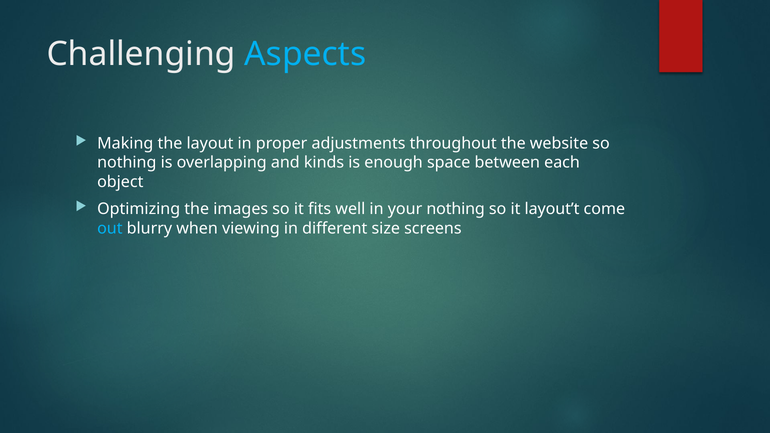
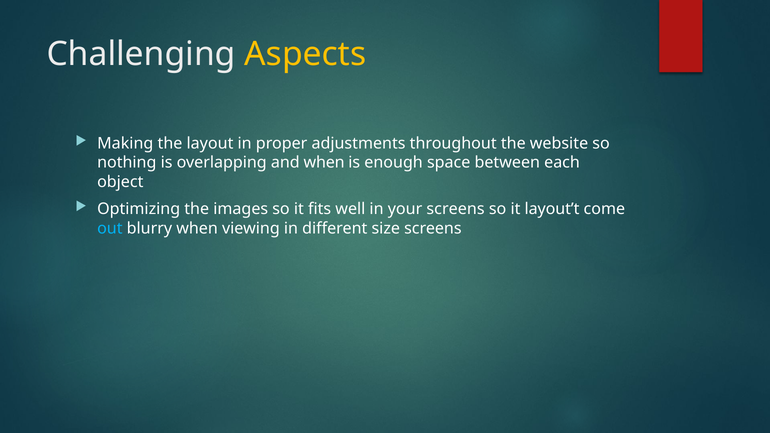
Aspects colour: light blue -> yellow
and kinds: kinds -> when
your nothing: nothing -> screens
